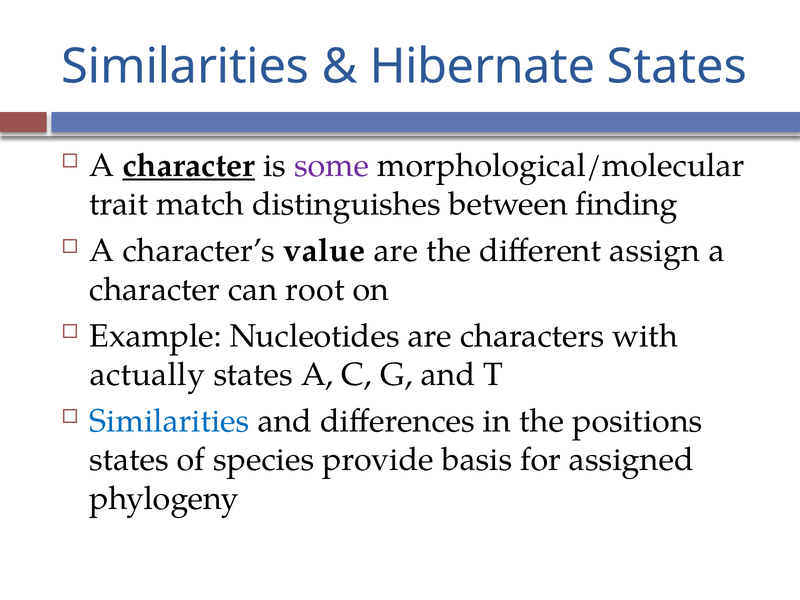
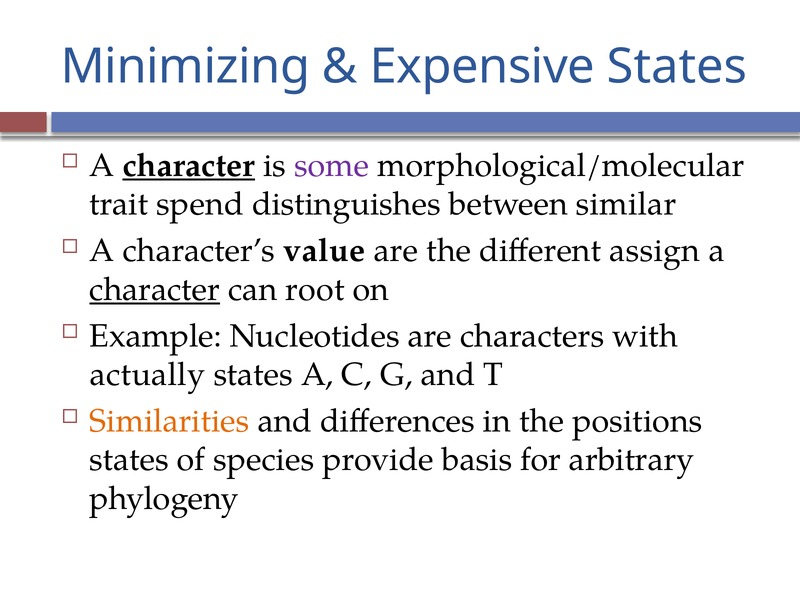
Similarities at (185, 67): Similarities -> Minimizing
Hibernate: Hibernate -> Expensive
match: match -> spend
finding: finding -> similar
character at (155, 289) underline: none -> present
Similarities at (170, 421) colour: blue -> orange
assigned: assigned -> arbitrary
